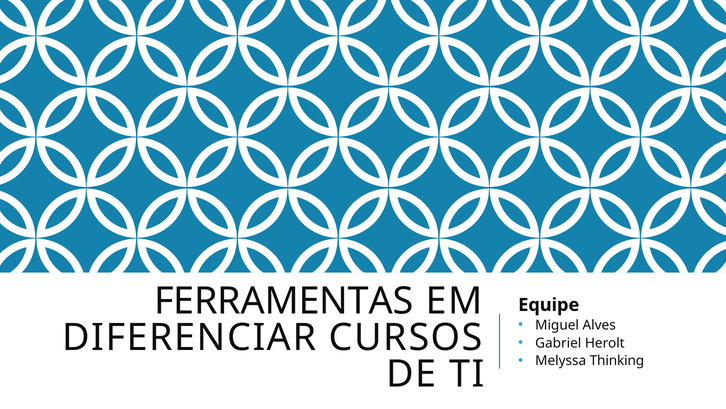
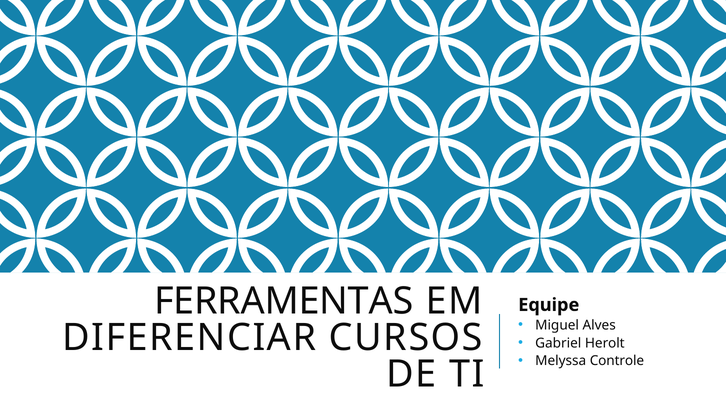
Thinking: Thinking -> Controle
